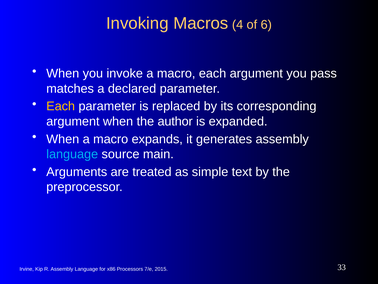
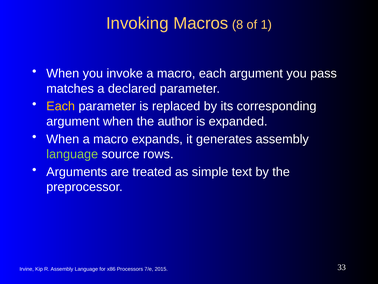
4: 4 -> 8
6: 6 -> 1
language at (72, 154) colour: light blue -> light green
main: main -> rows
